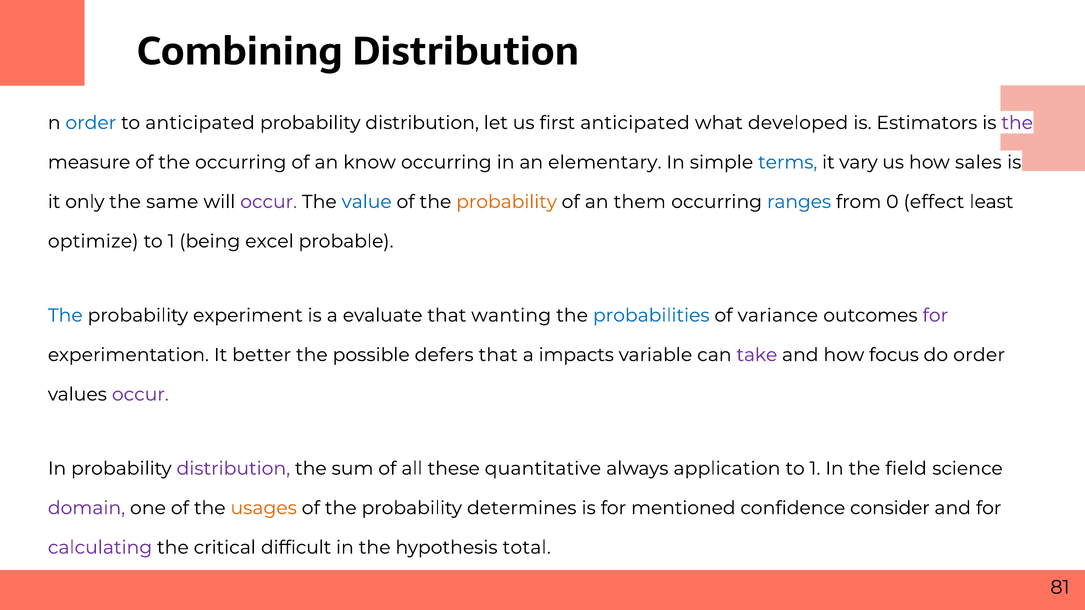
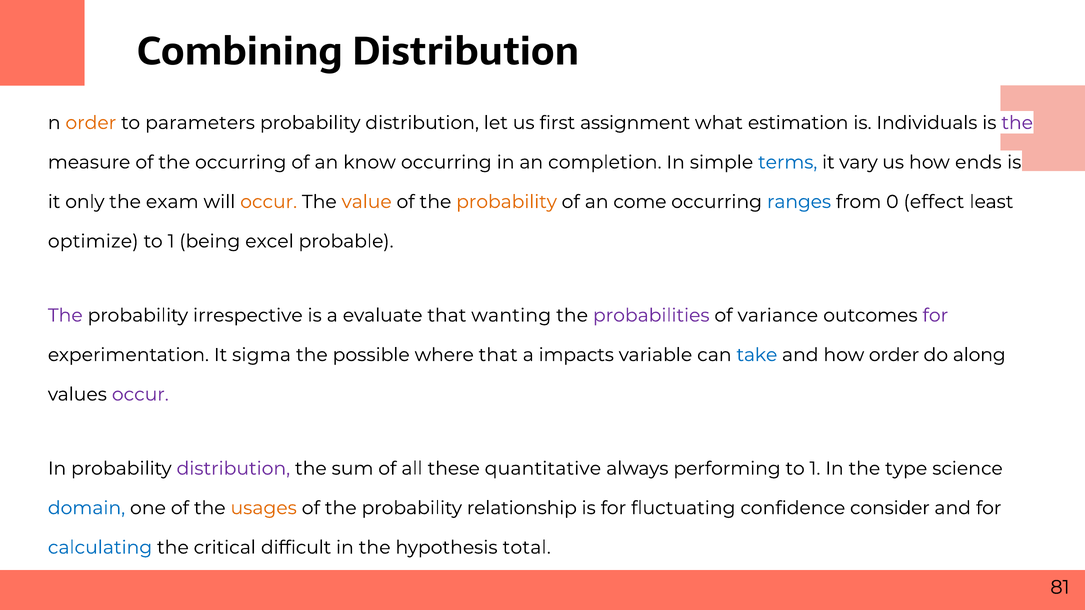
order at (91, 123) colour: blue -> orange
to anticipated: anticipated -> parameters
first anticipated: anticipated -> assignment
developed: developed -> estimation
Estimators: Estimators -> Individuals
elementary: elementary -> completion
sales: sales -> ends
same: same -> exam
occur at (269, 202) colour: purple -> orange
value colour: blue -> orange
them: them -> come
The at (65, 316) colour: blue -> purple
experiment: experiment -> irrespective
probabilities colour: blue -> purple
better: better -> sigma
defers: defers -> where
take colour: purple -> blue
how focus: focus -> order
do order: order -> along
application: application -> performing
field: field -> type
domain colour: purple -> blue
determines: determines -> relationship
mentioned: mentioned -> fluctuating
calculating colour: purple -> blue
